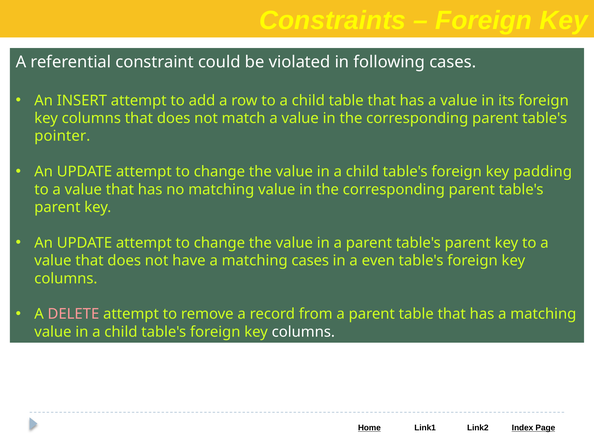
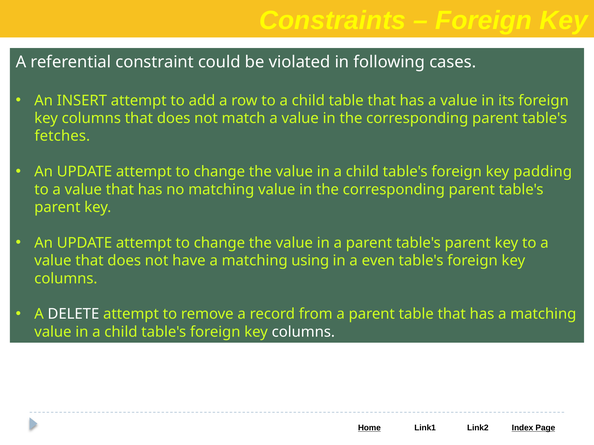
pointer: pointer -> fetches
matching cases: cases -> using
DELETE colour: pink -> white
